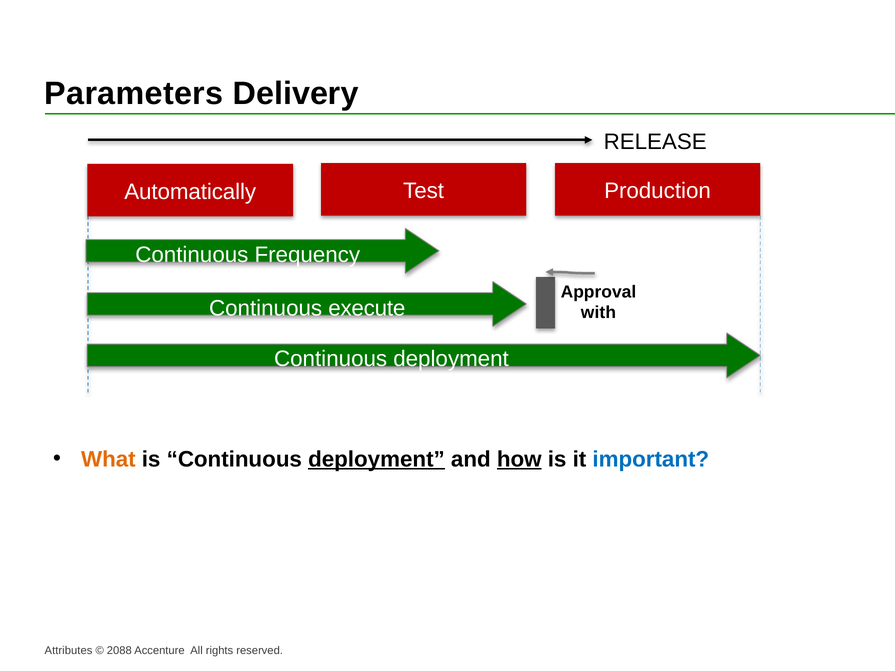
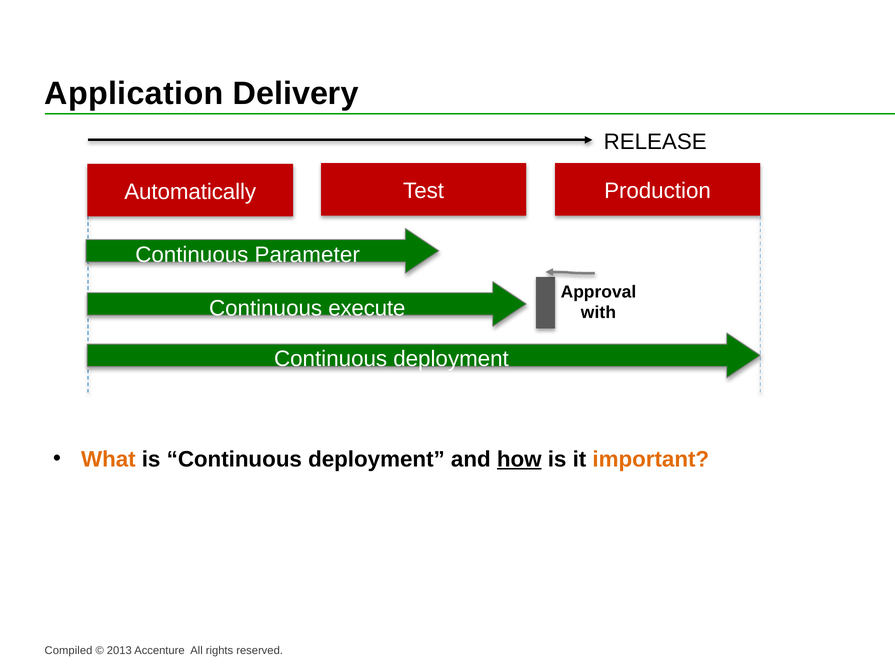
Parameters: Parameters -> Application
Frequency: Frequency -> Parameter
deployment at (376, 459) underline: present -> none
important colour: blue -> orange
Attributes: Attributes -> Compiled
2088: 2088 -> 2013
